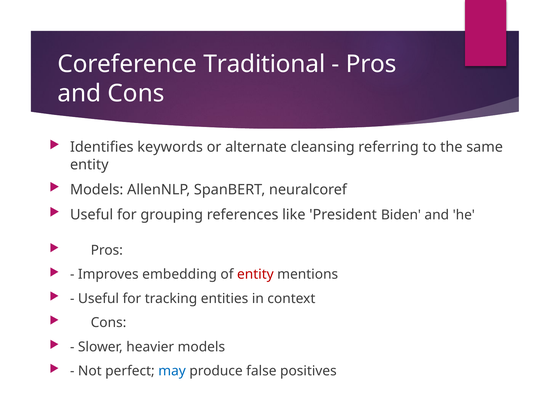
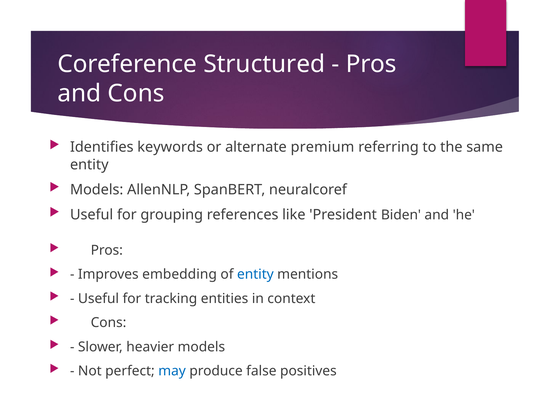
Traditional: Traditional -> Structured
cleansing: cleansing -> premium
entity at (255, 274) colour: red -> blue
